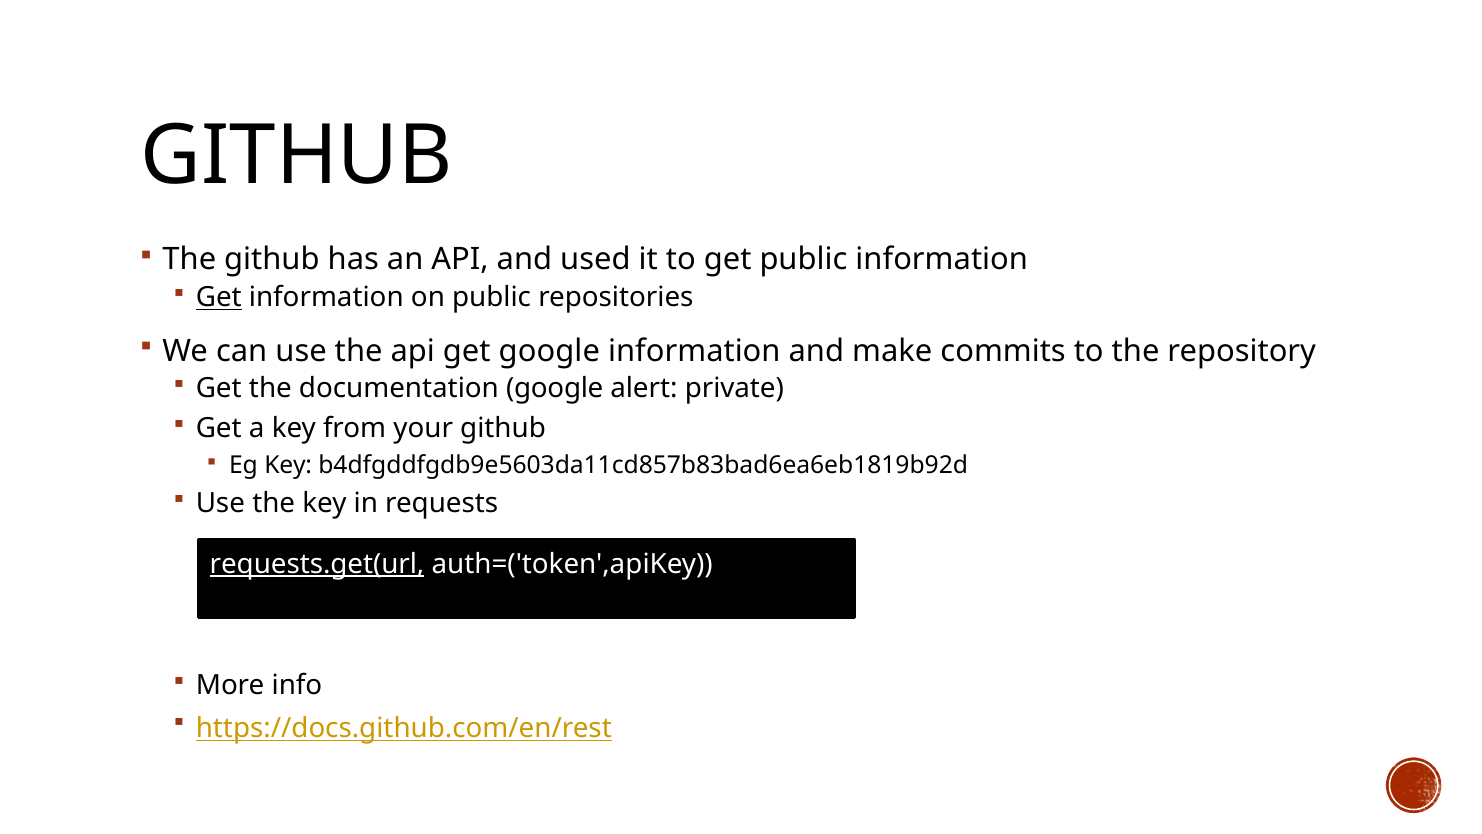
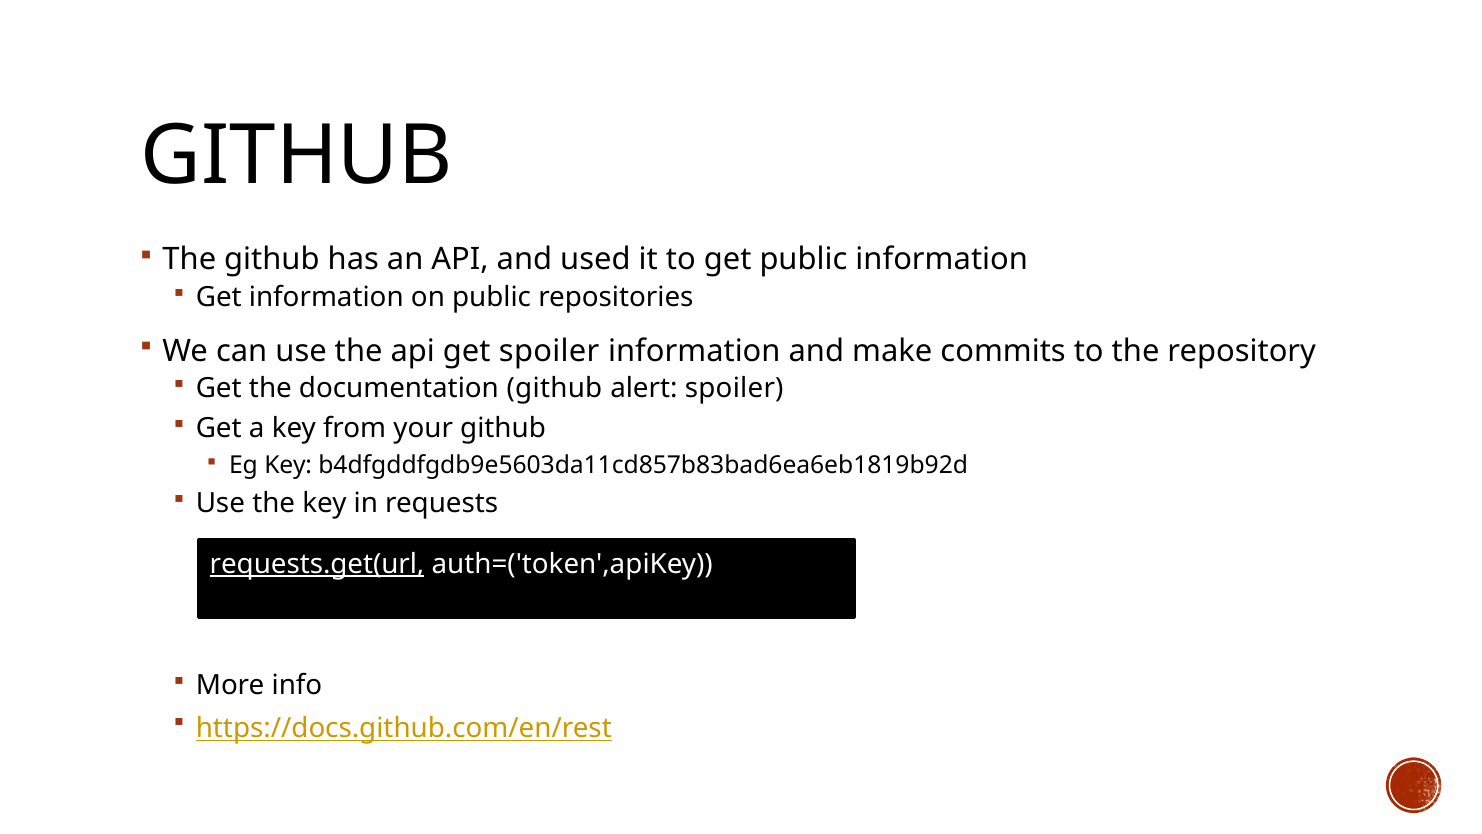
Get at (219, 297) underline: present -> none
get google: google -> spoiler
documentation google: google -> github
alert private: private -> spoiler
